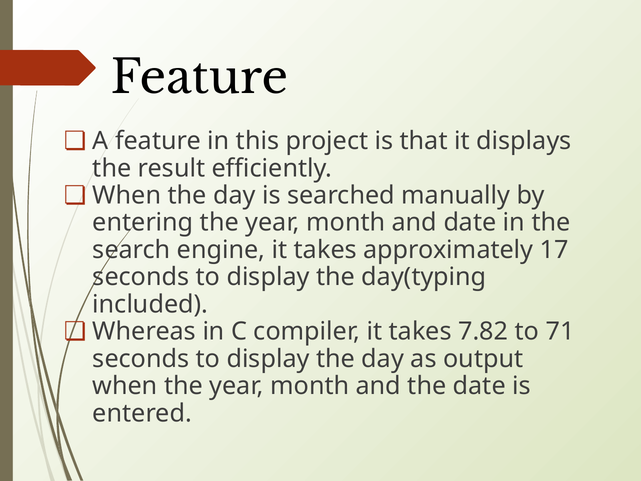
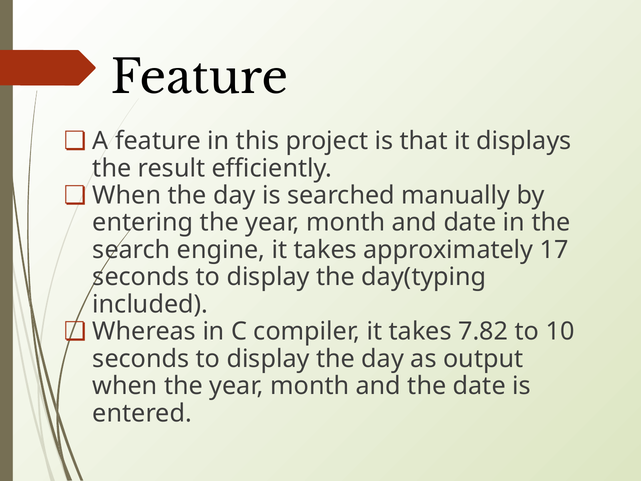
71: 71 -> 10
